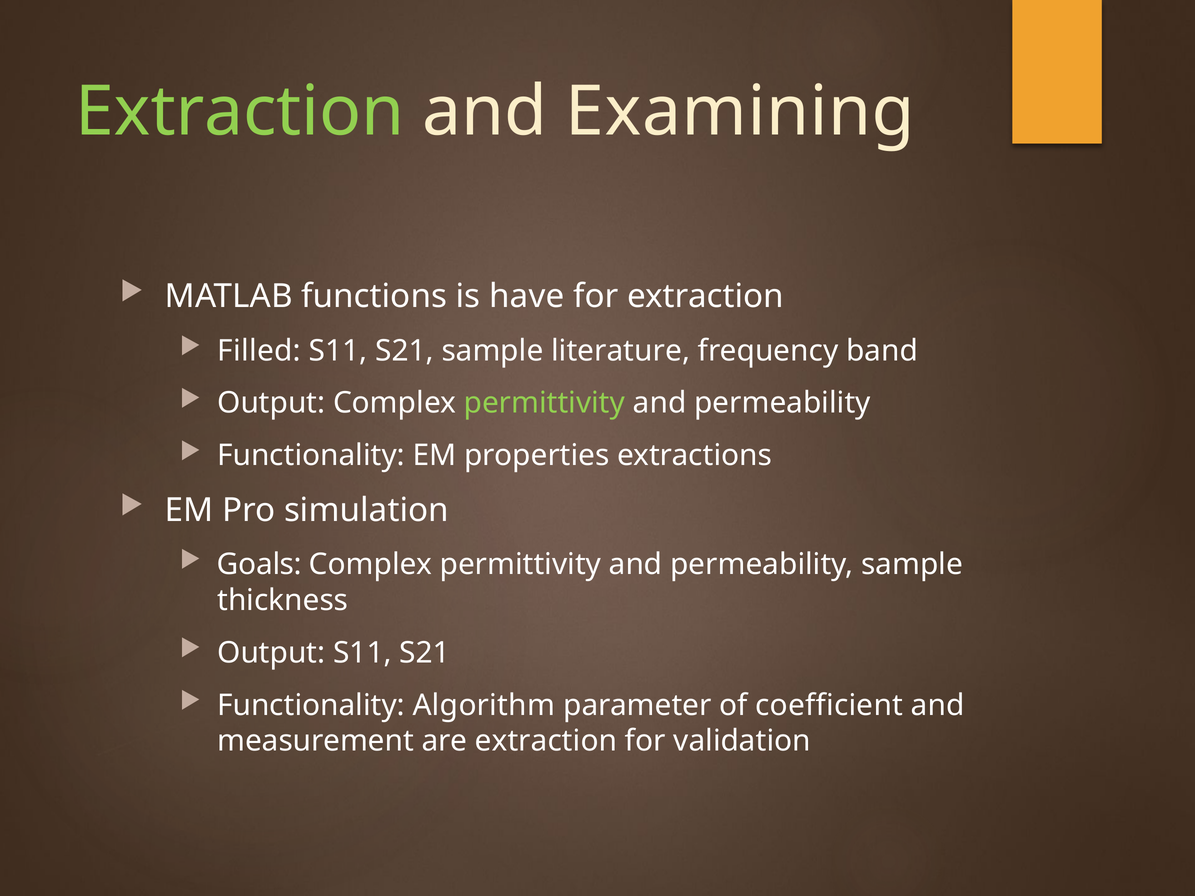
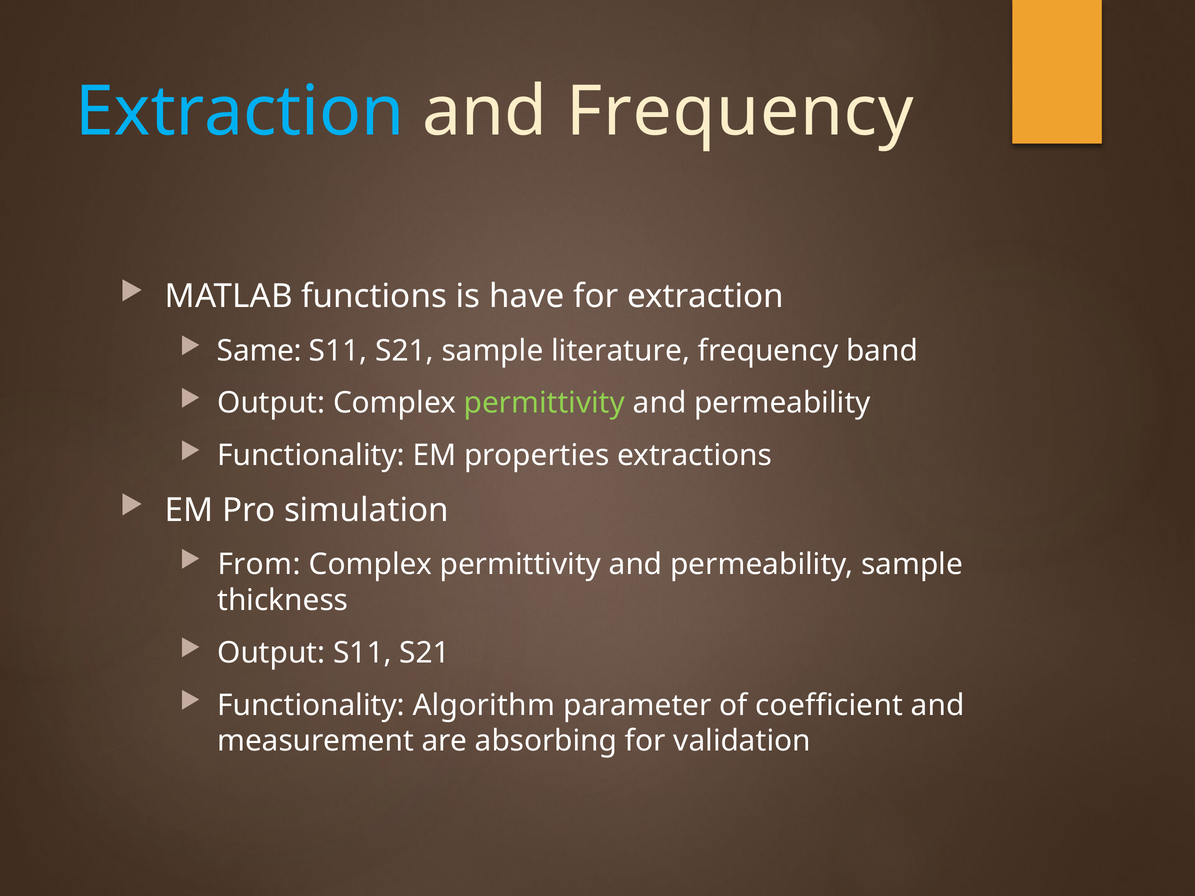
Extraction at (240, 112) colour: light green -> light blue
and Examining: Examining -> Frequency
Filled: Filled -> Same
Goals: Goals -> From
are extraction: extraction -> absorbing
